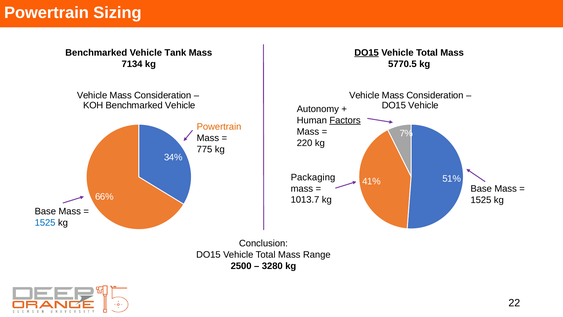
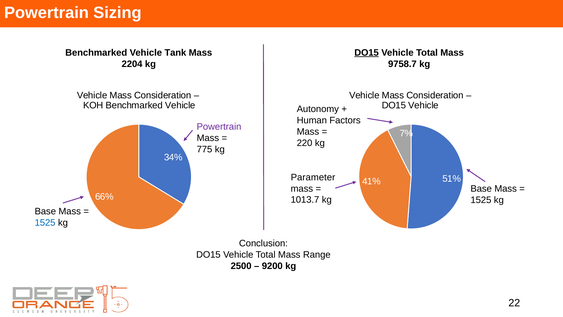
7134: 7134 -> 2204
5770.5: 5770.5 -> 9758.7
Factors underline: present -> none
Powertrain at (219, 127) colour: orange -> purple
Packaging: Packaging -> Parameter
3280: 3280 -> 9200
